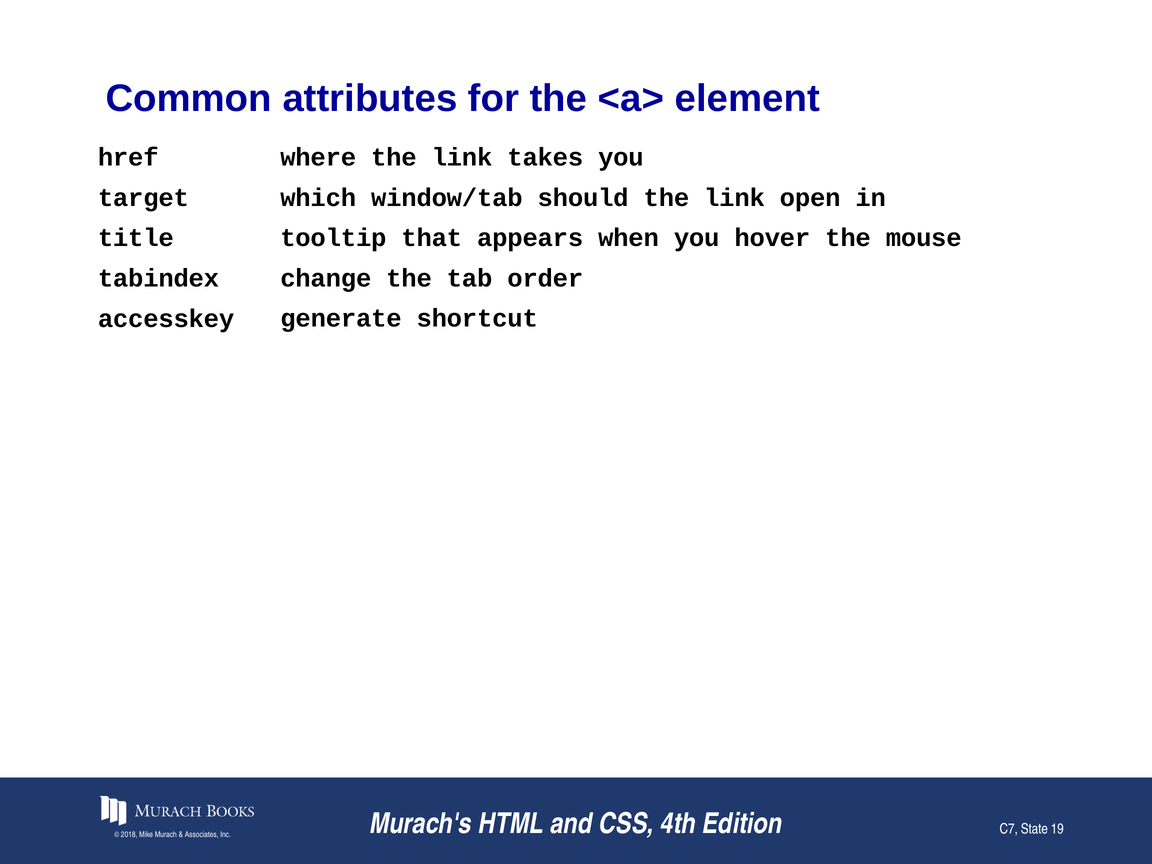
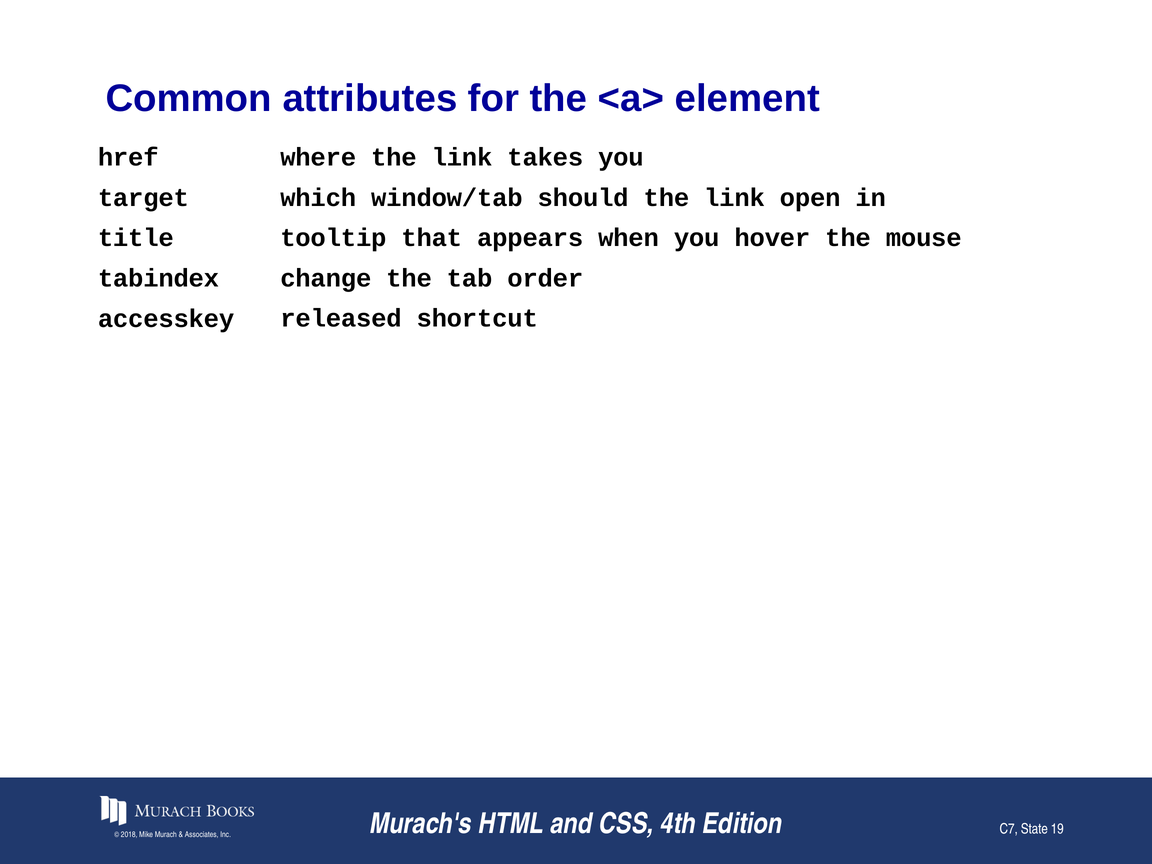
generate: generate -> released
